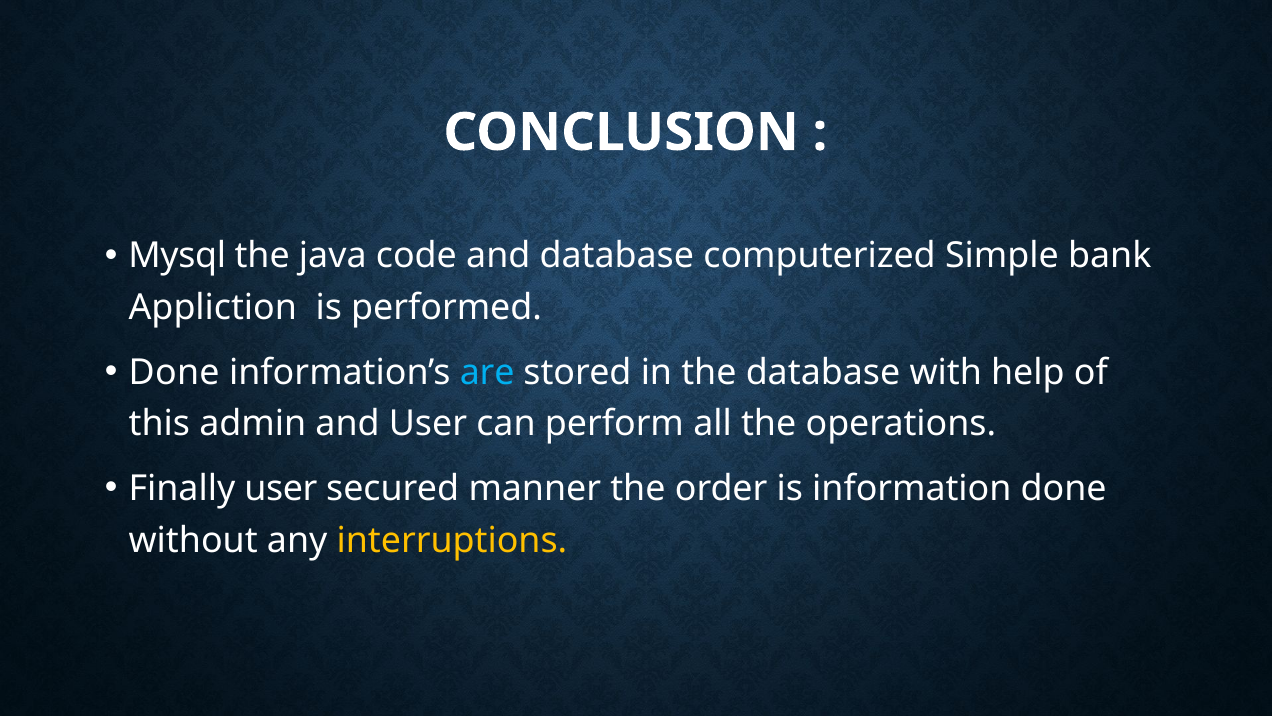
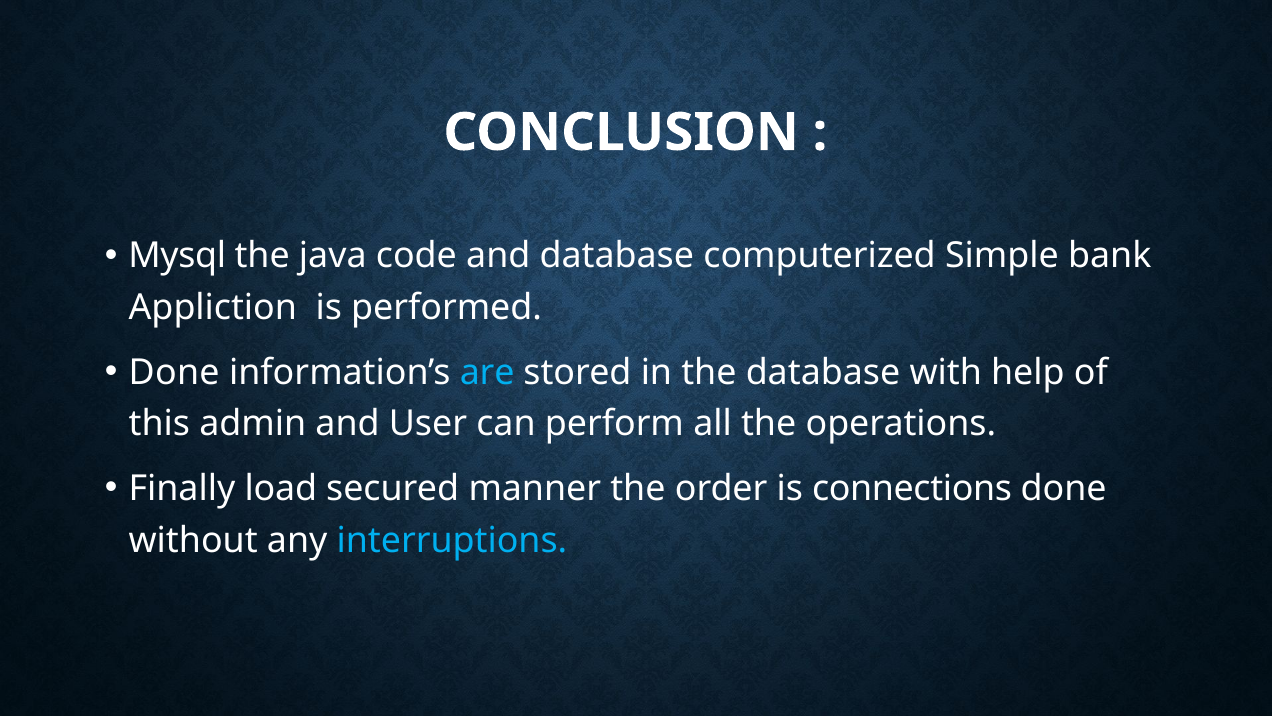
Finally user: user -> load
information: information -> connections
interruptions colour: yellow -> light blue
